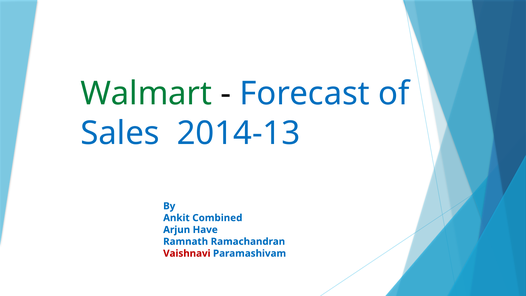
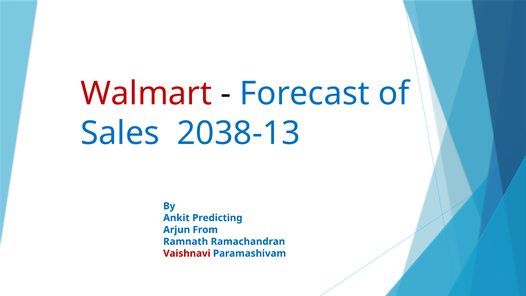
Walmart colour: green -> red
2014-13: 2014-13 -> 2038-13
Combined: Combined -> Predicting
Have: Have -> From
